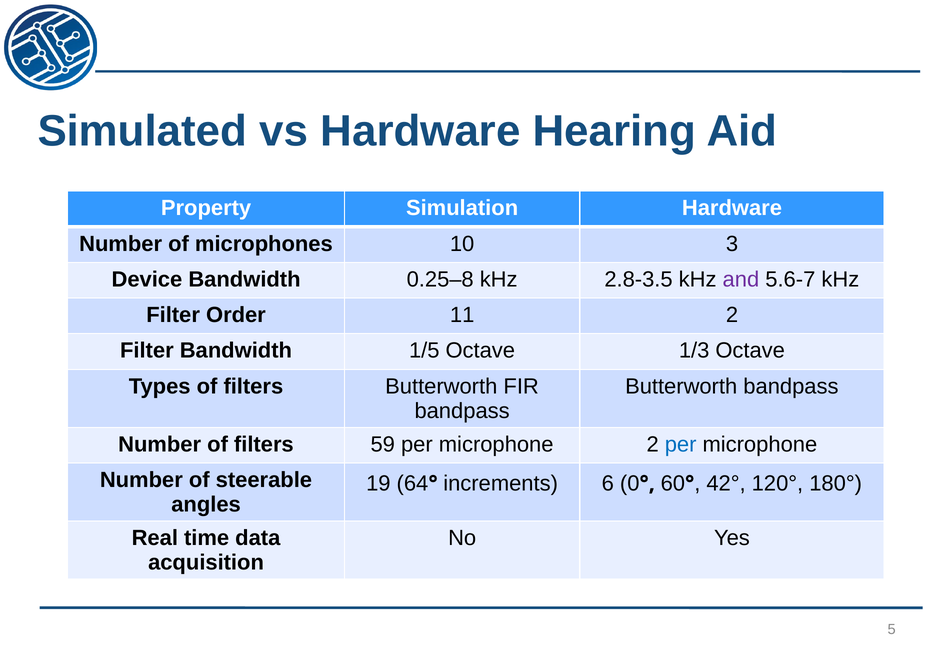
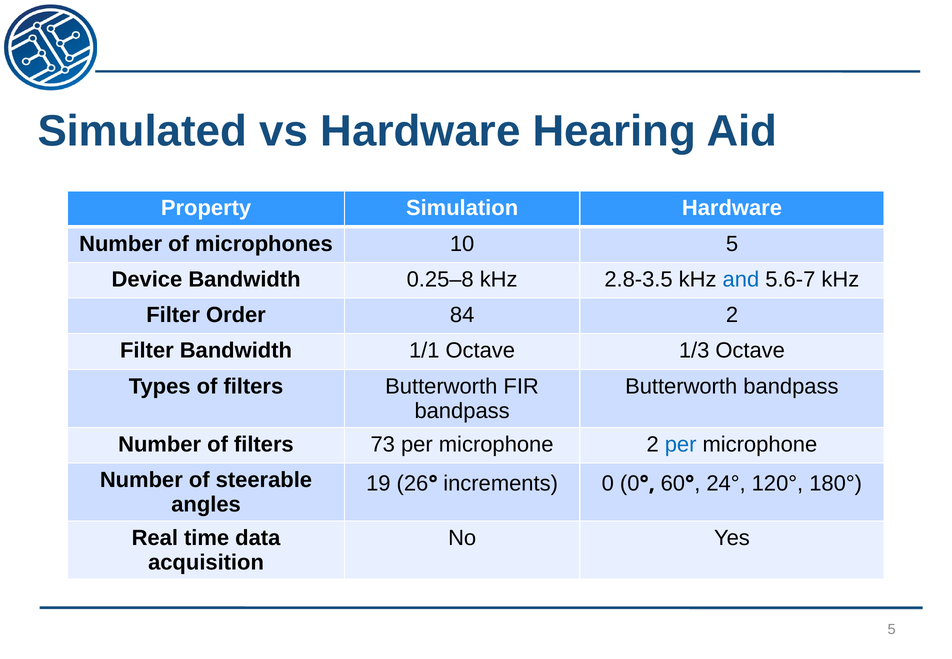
10 3: 3 -> 5
and colour: purple -> blue
11: 11 -> 84
1/5: 1/5 -> 1/1
59: 59 -> 73
64: 64 -> 26
increments 6: 6 -> 0
42°: 42° -> 24°
